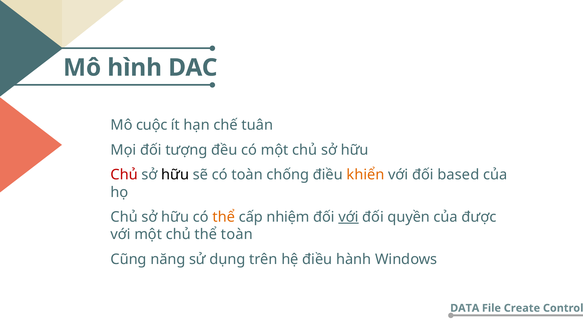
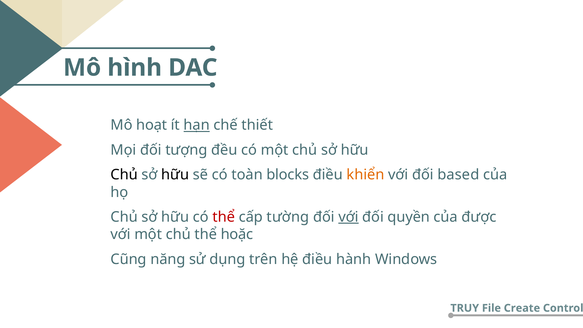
cuộc: cuộc -> hoạt
hạn underline: none -> present
tuân: tuân -> thiết
Chủ at (124, 175) colour: red -> black
chống: chống -> blocks
thể at (224, 217) colour: orange -> red
nhiệm: nhiệm -> tường
thể toàn: toàn -> hoặc
DATA: DATA -> TRUY
